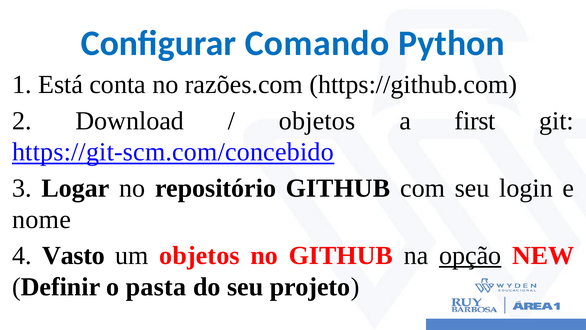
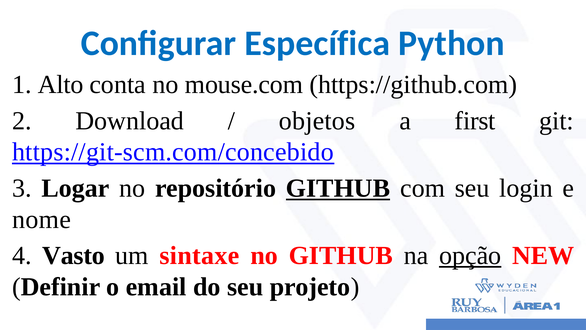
Comando: Comando -> Específica
Está: Está -> Alto
razões.com: razões.com -> mouse.com
GITHUB at (338, 188) underline: none -> present
um objetos: objetos -> sintaxe
pasta: pasta -> email
